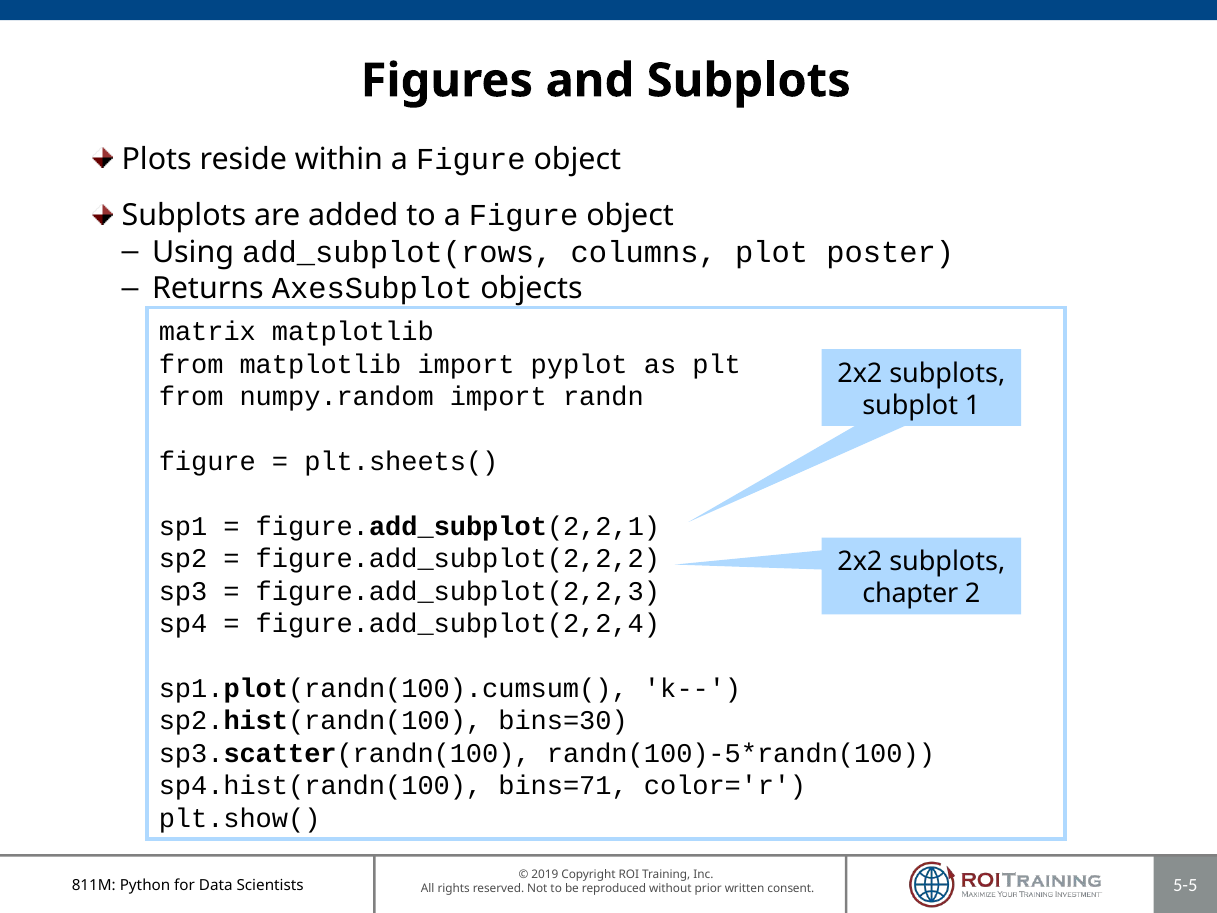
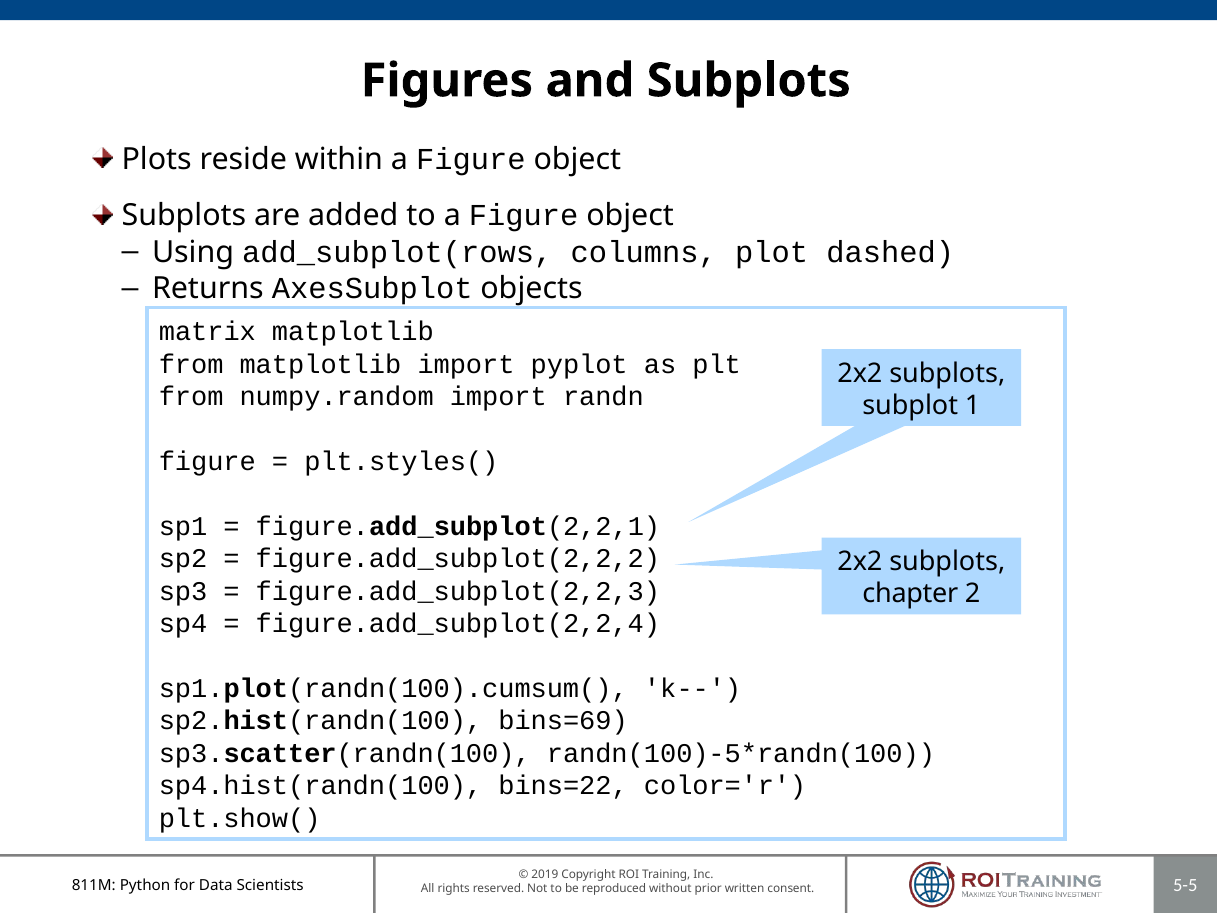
poster: poster -> dashed
plt.sheets(: plt.sheets( -> plt.styles(
bins=30: bins=30 -> bins=69
bins=71: bins=71 -> bins=22
